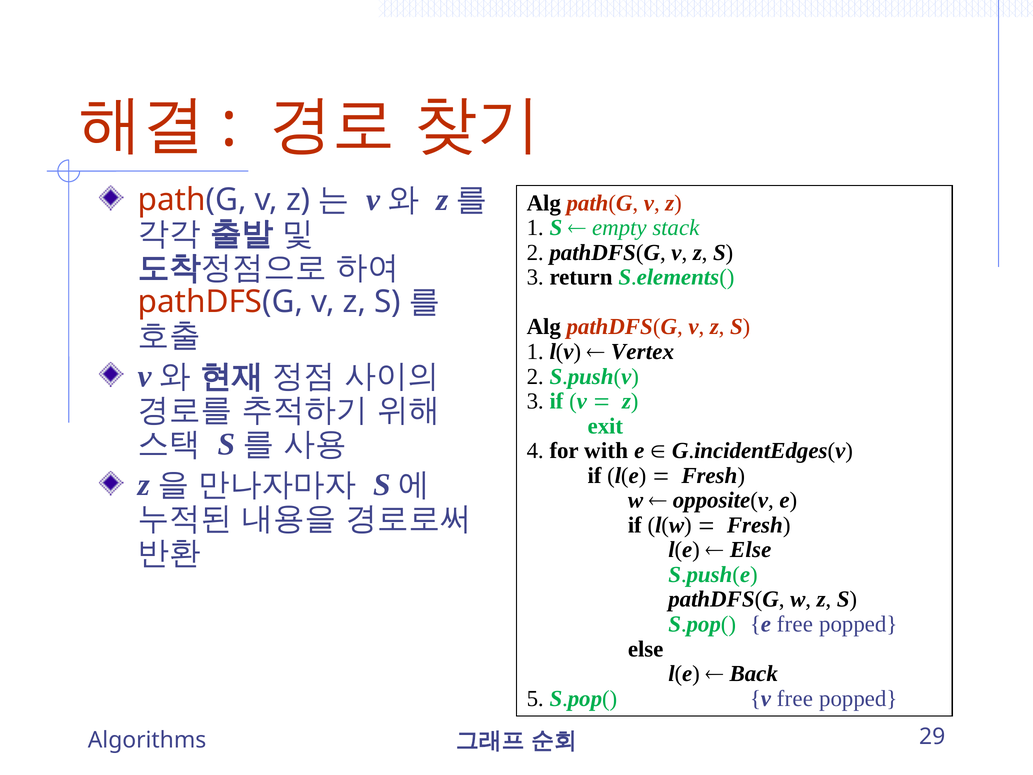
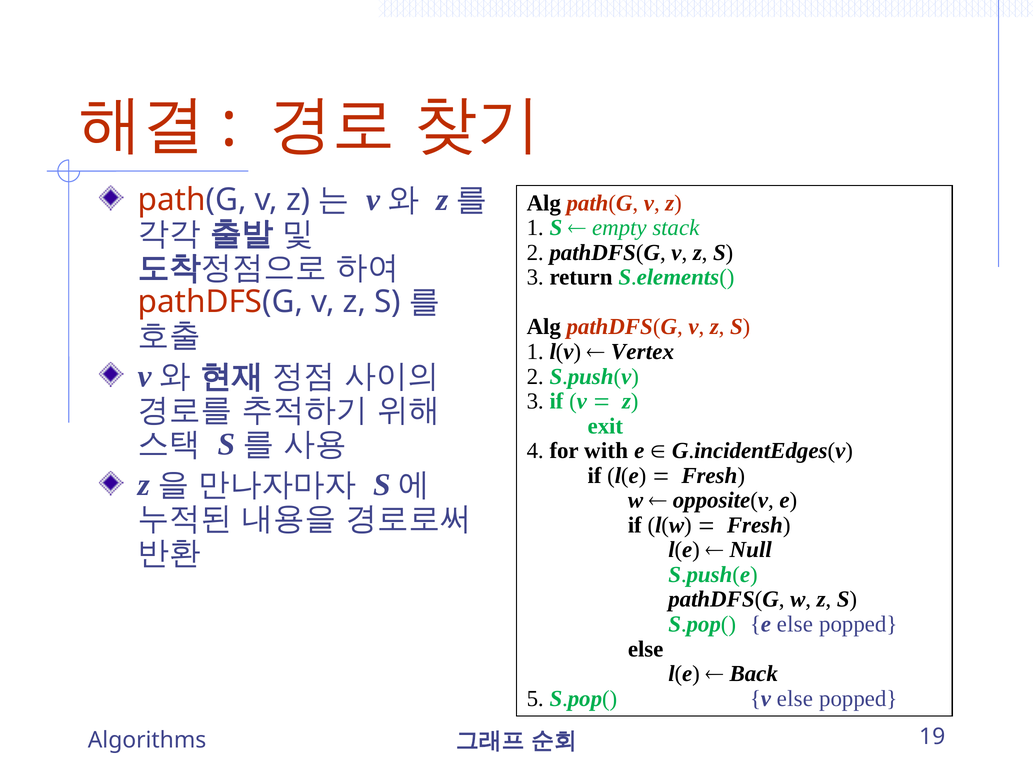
Else at (751, 550): Else -> Null
e free: free -> else
v free: free -> else
29: 29 -> 19
